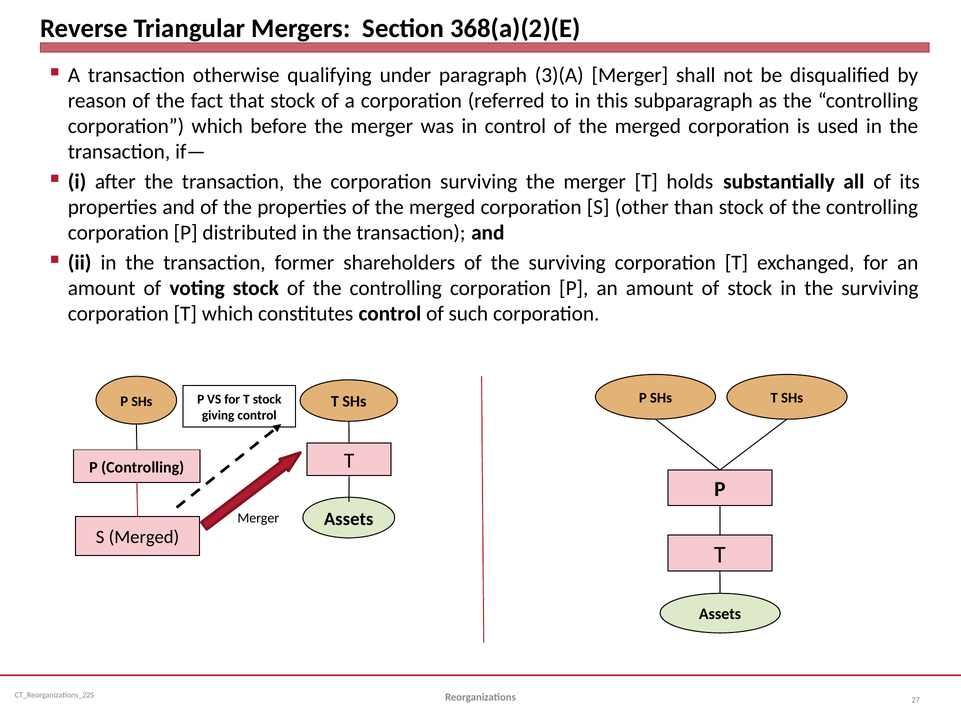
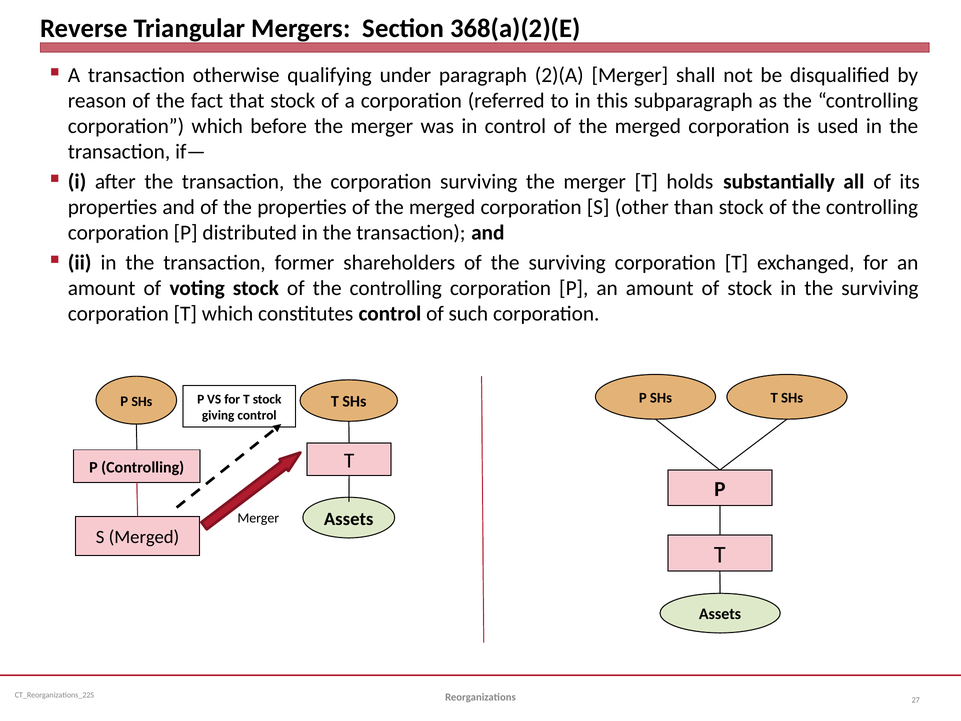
3)(A: 3)(A -> 2)(A
